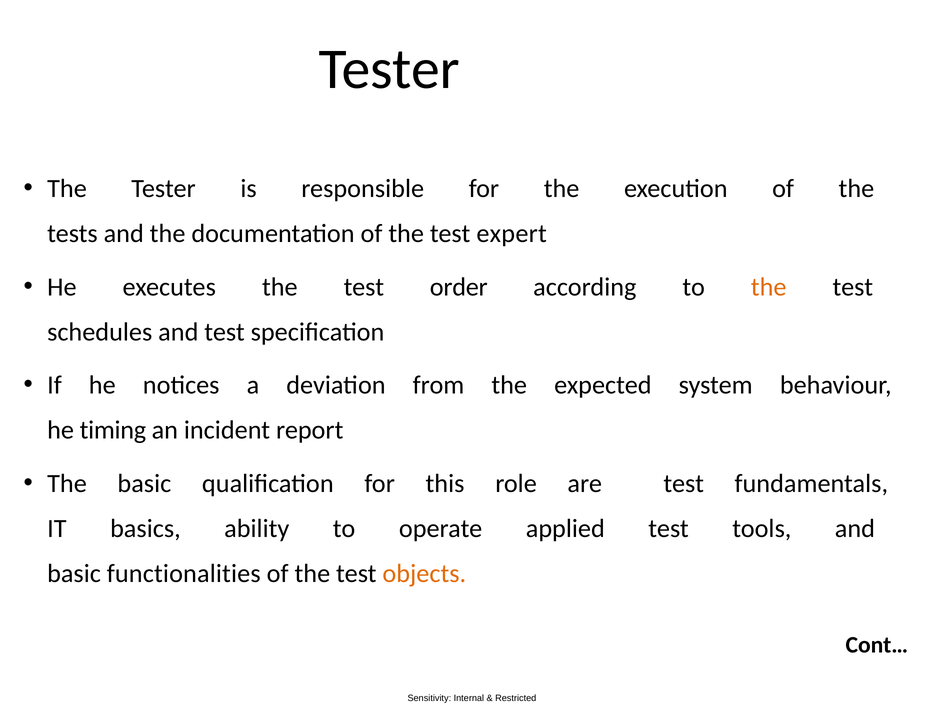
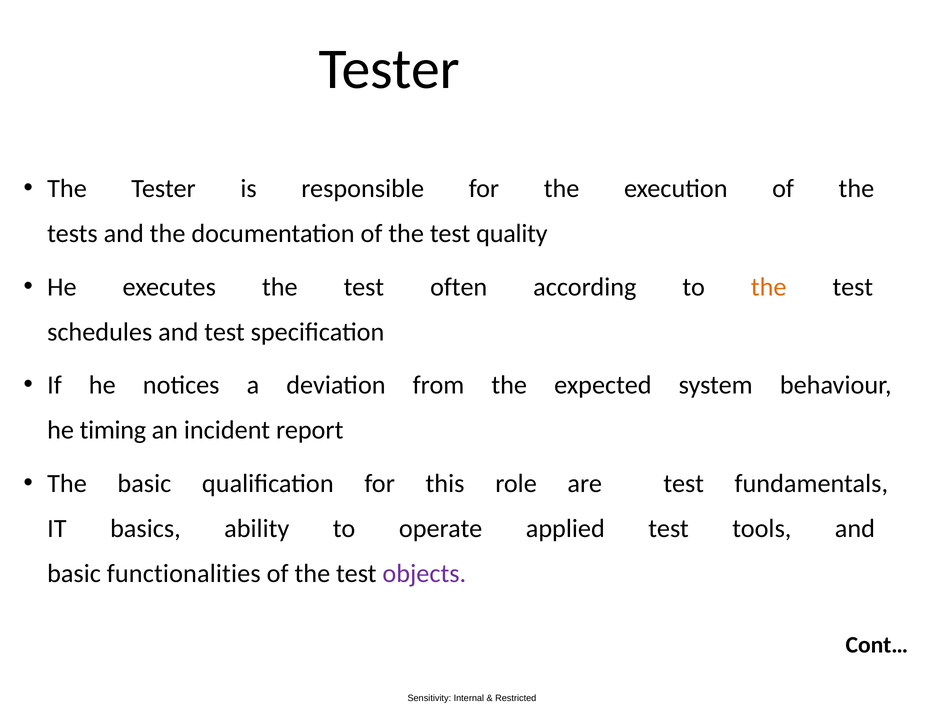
expert: expert -> quality
order: order -> often
objects colour: orange -> purple
